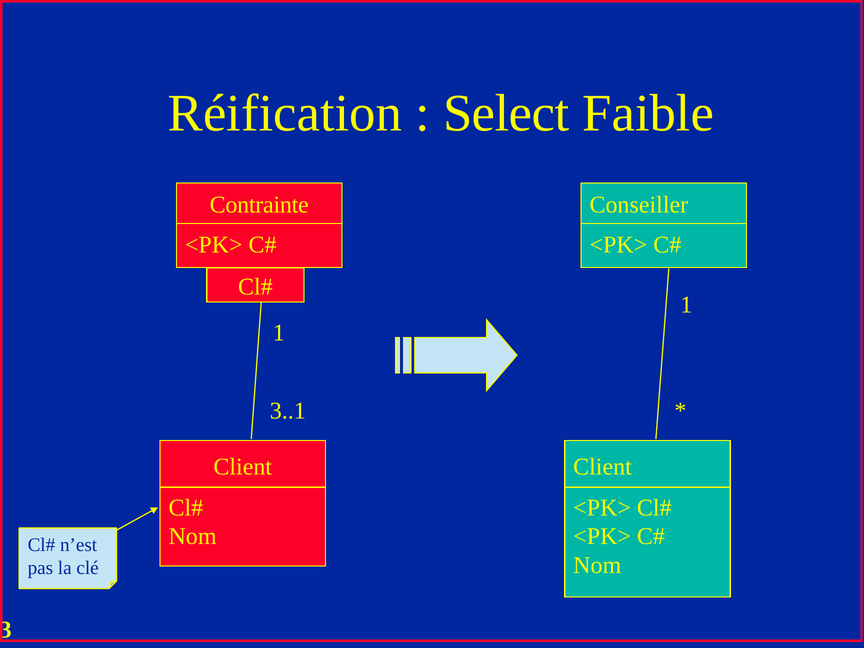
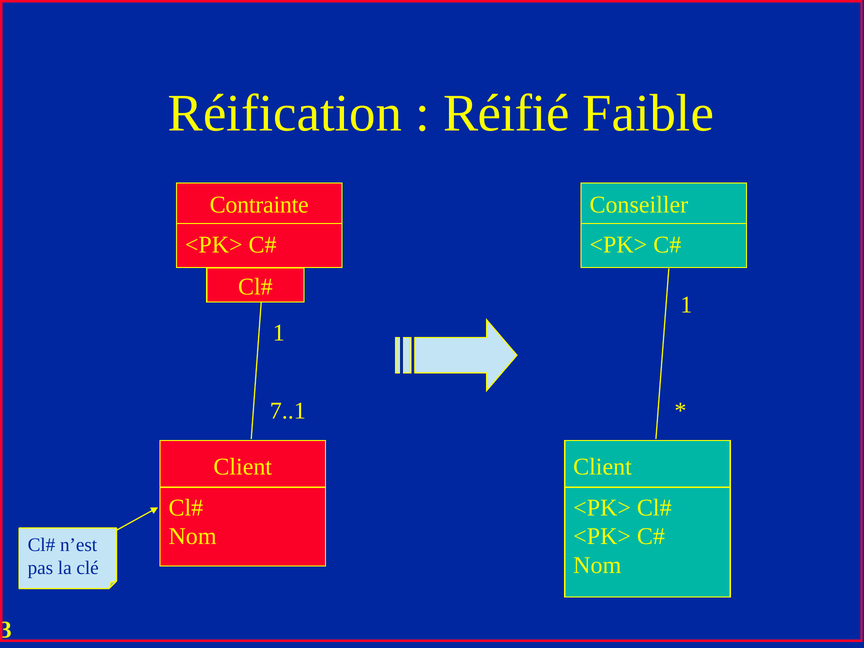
Select: Select -> Réifié
3..1: 3..1 -> 7..1
